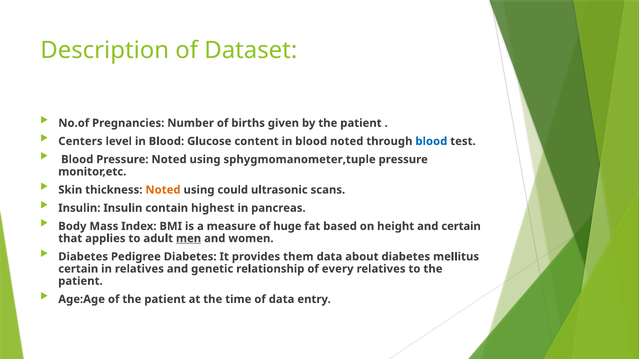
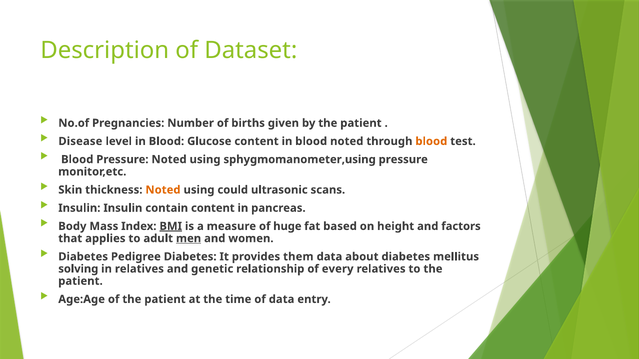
Centers: Centers -> Disease
blood at (431, 141) colour: blue -> orange
sphygmomanometer,tuple: sphygmomanometer,tuple -> sphygmomanometer,using
contain highest: highest -> content
BMI underline: none -> present
and certain: certain -> factors
certain at (78, 269): certain -> solving
